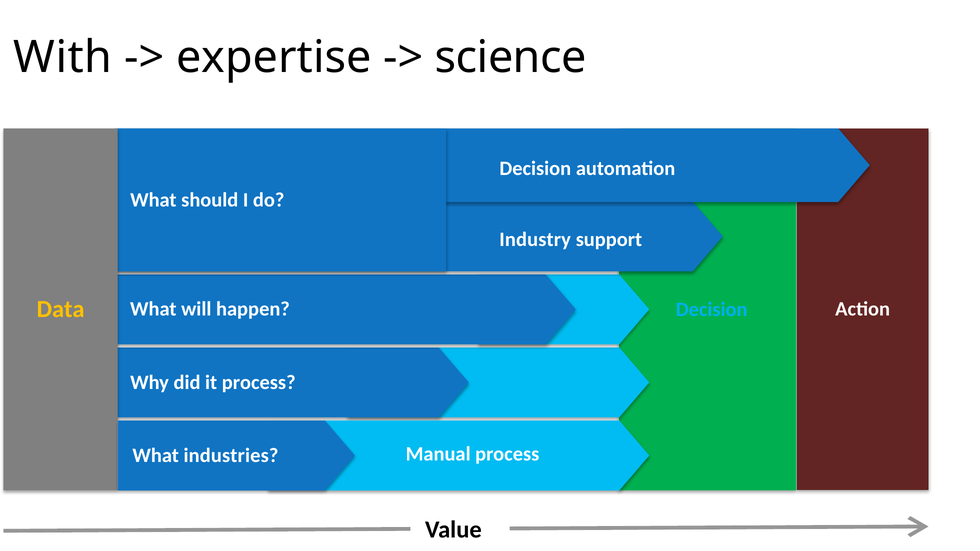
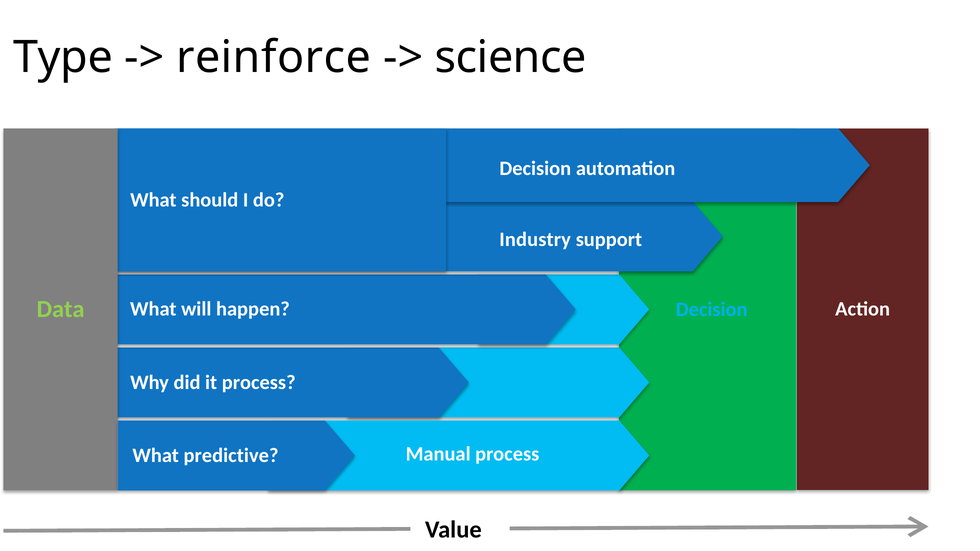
With: With -> Type
expertise: expertise -> reinforce
Data colour: yellow -> light green
industries: industries -> predictive
